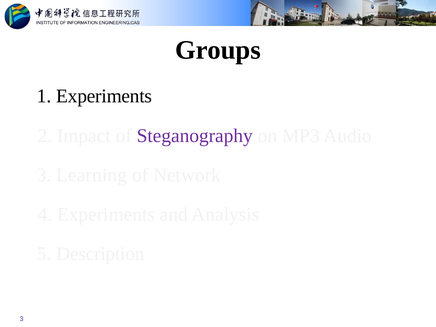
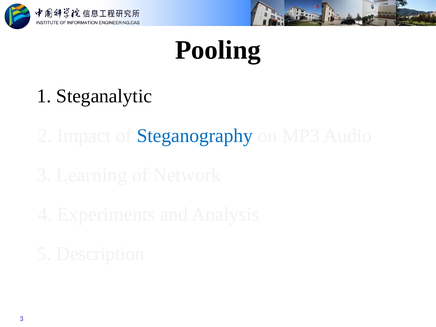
Groups: Groups -> Pooling
1 Experiments: Experiments -> Steganalytic
Steganography colour: purple -> blue
